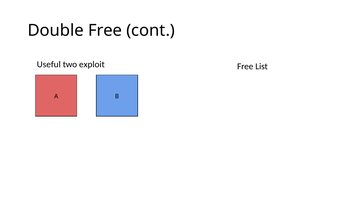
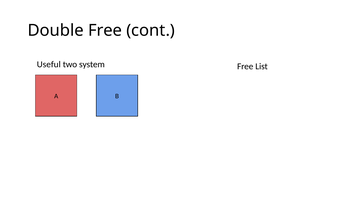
exploit: exploit -> system
